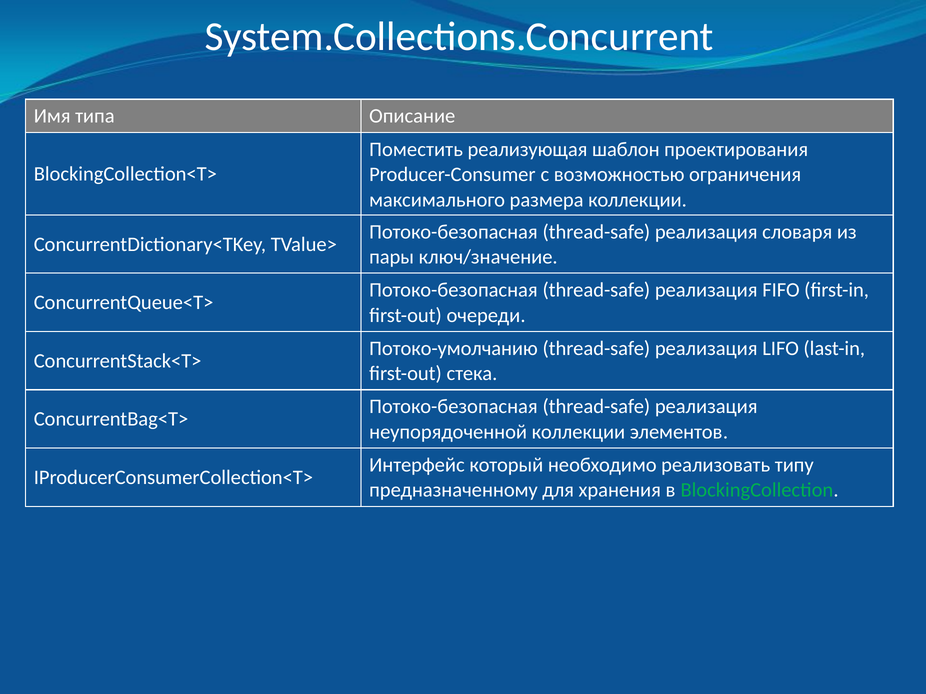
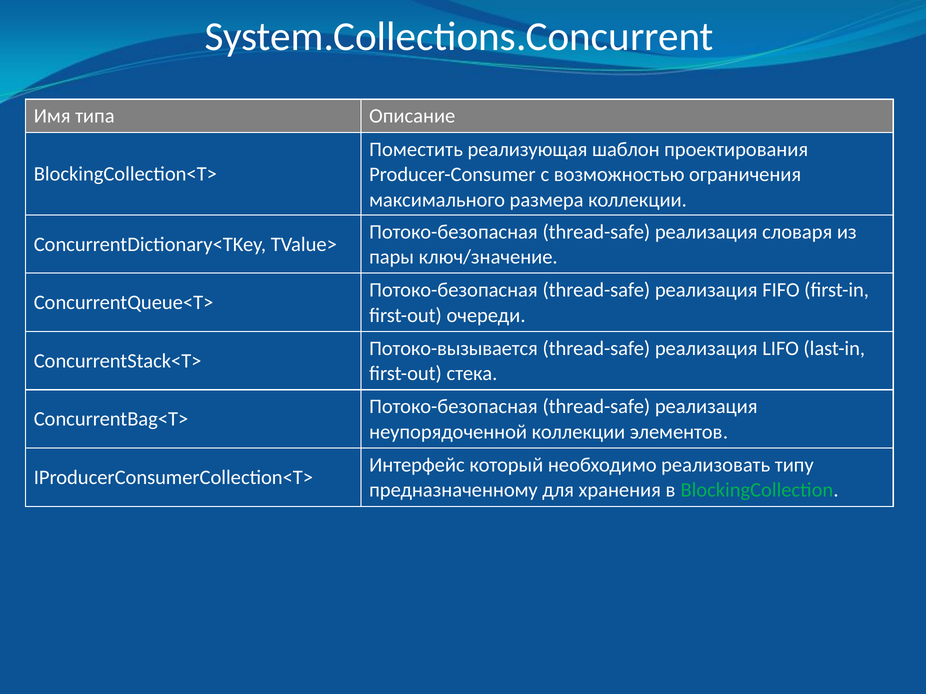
Потоко-умолчанию: Потоко-умолчанию -> Потоко-вызывается
